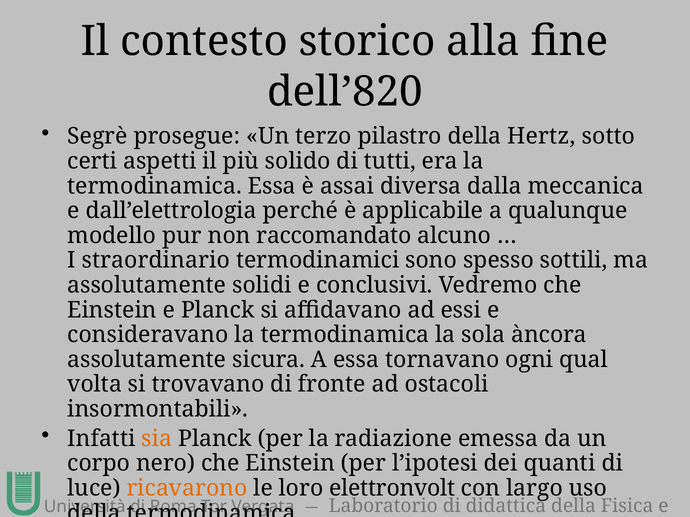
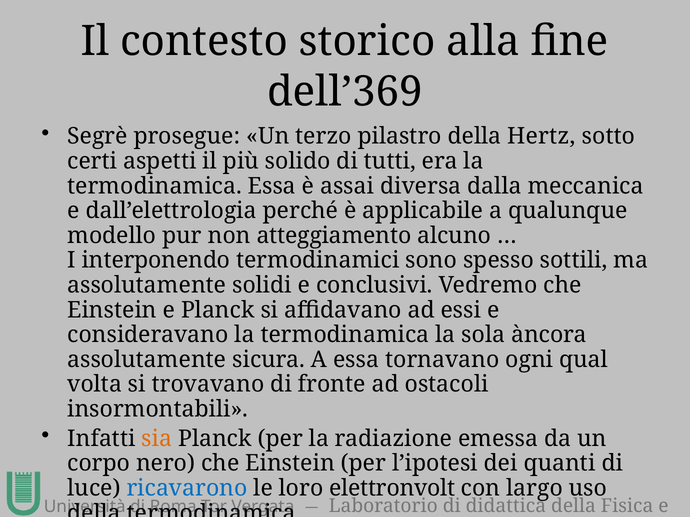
dell’820: dell’820 -> dell’369
raccomandato: raccomandato -> atteggiamento
straordinario: straordinario -> interponendo
ricavarono colour: orange -> blue
